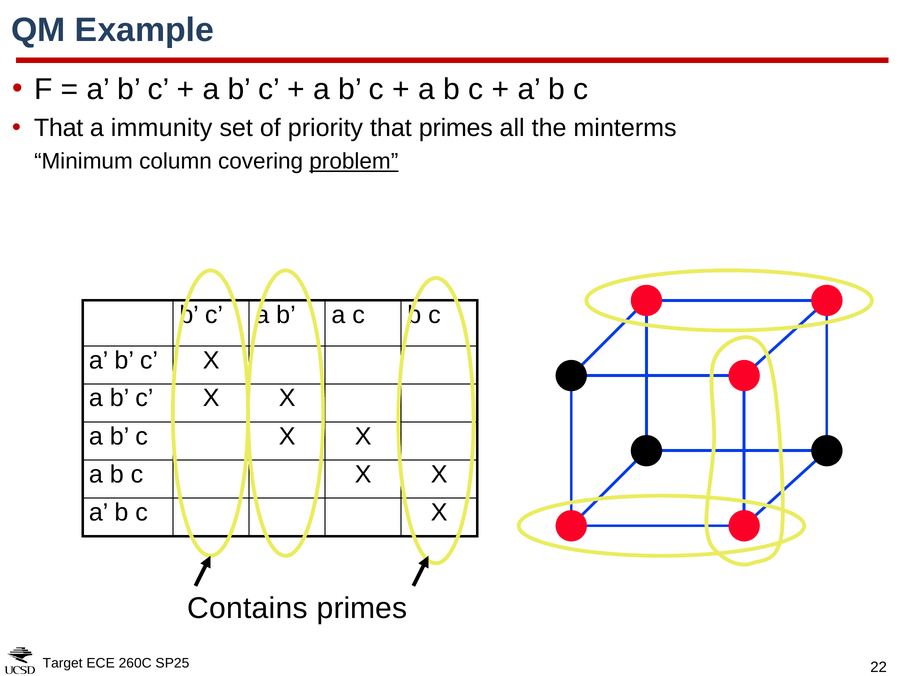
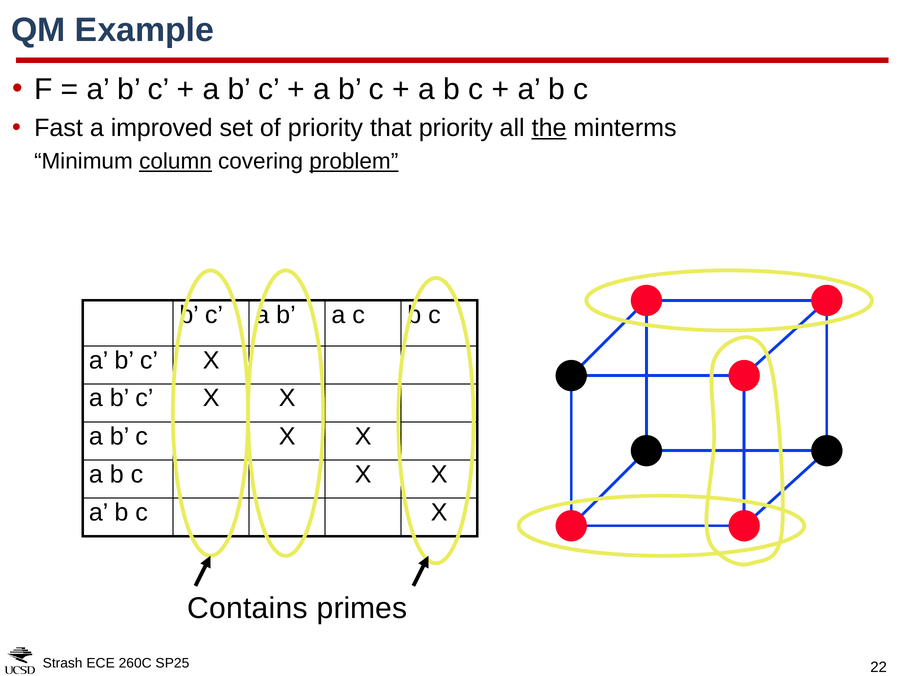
That at (59, 128): That -> Fast
immunity: immunity -> improved
that primes: primes -> priority
the underline: none -> present
column underline: none -> present
Target: Target -> Strash
